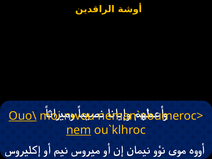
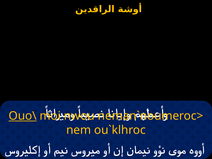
nem underline: present -> none
